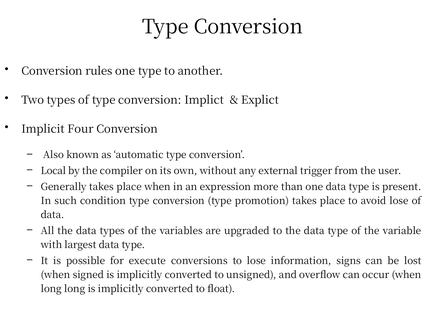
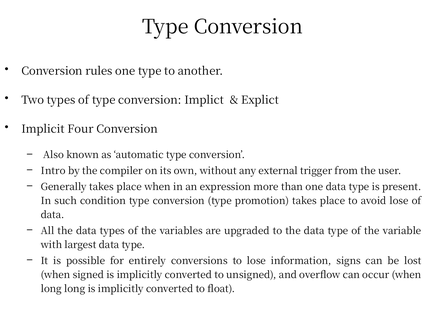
Local: Local -> Intro
execute: execute -> entirely
